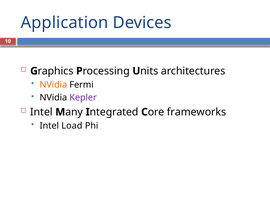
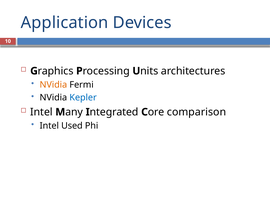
Kepler colour: purple -> blue
frameworks: frameworks -> comparison
Load: Load -> Used
